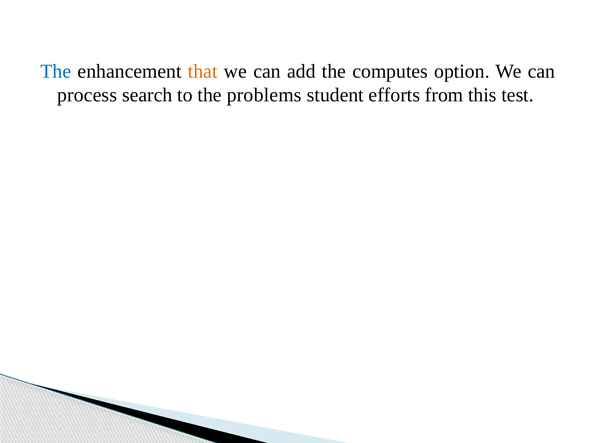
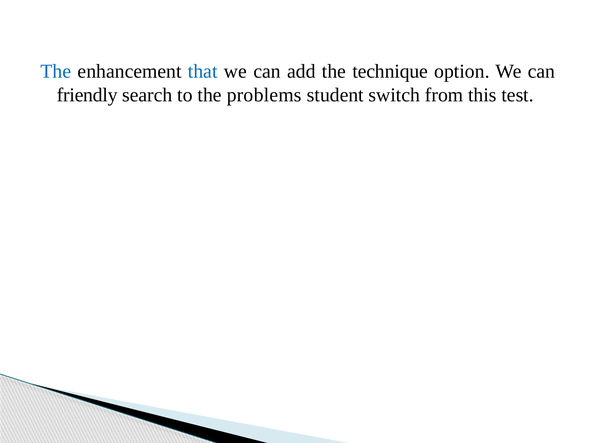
that colour: orange -> blue
computes: computes -> technique
process: process -> friendly
efforts: efforts -> switch
